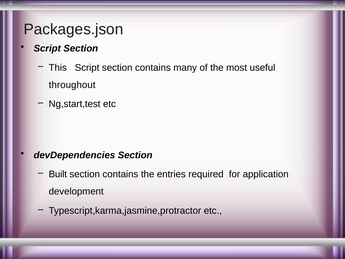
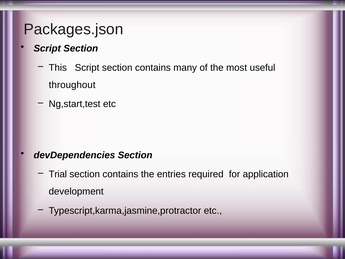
Built: Built -> Trial
